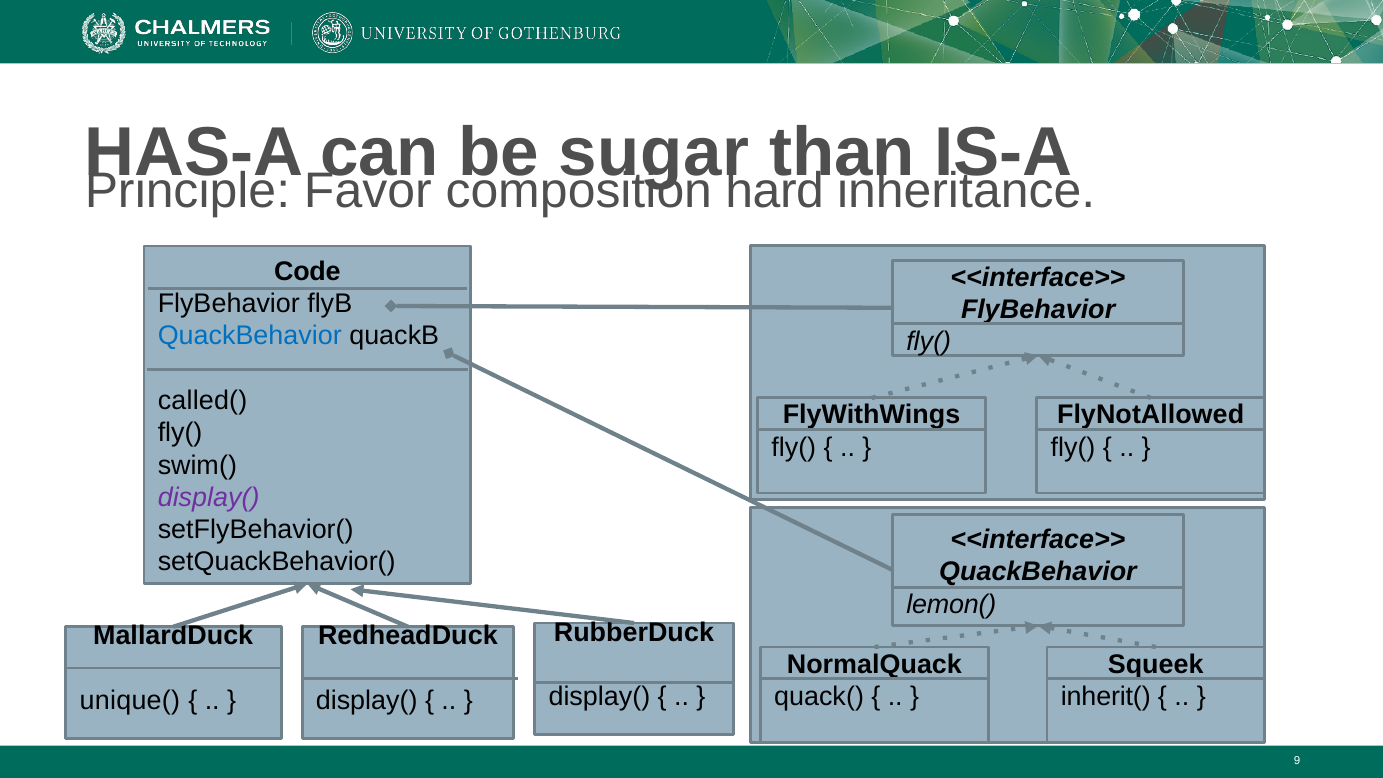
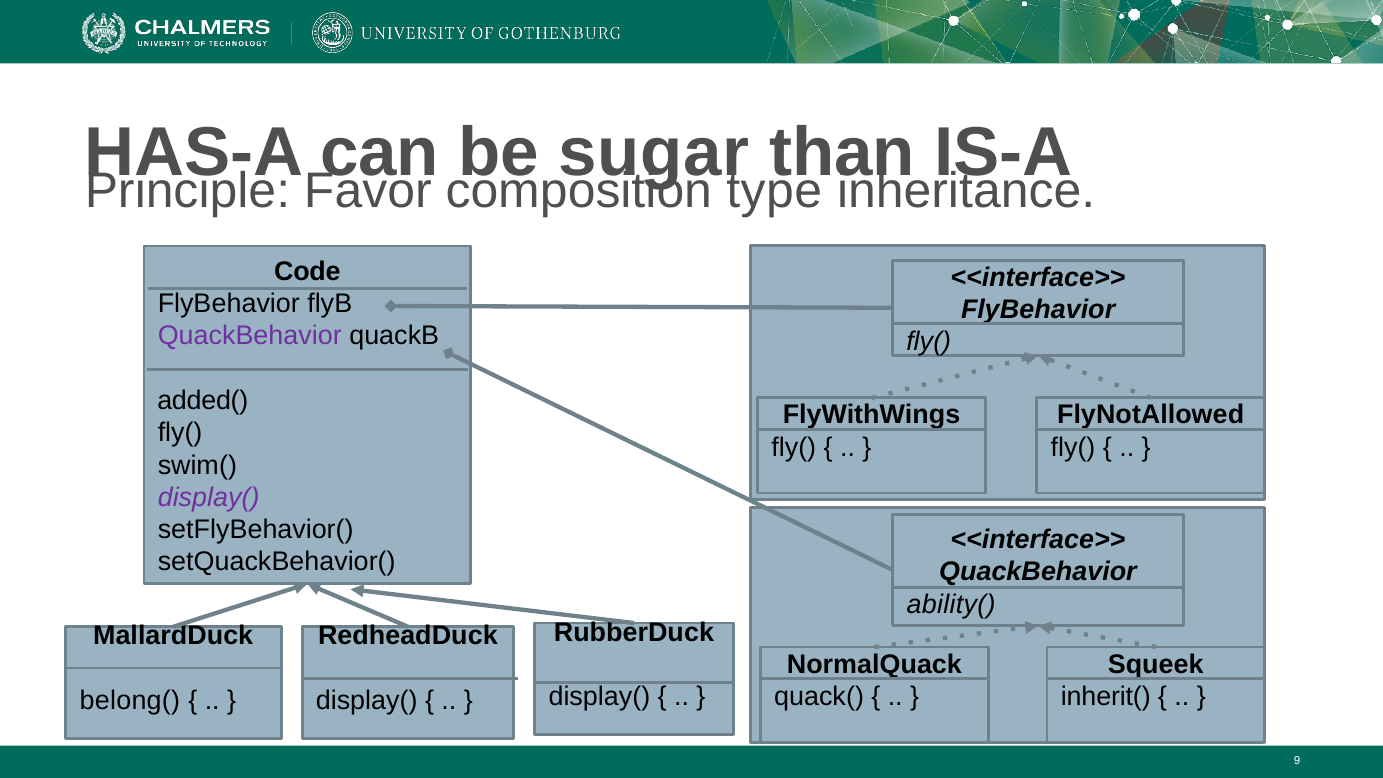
hard: hard -> type
QuackBehavior at (250, 336) colour: blue -> purple
called(: called( -> added(
lemon(: lemon( -> ability(
unique(: unique( -> belong(
